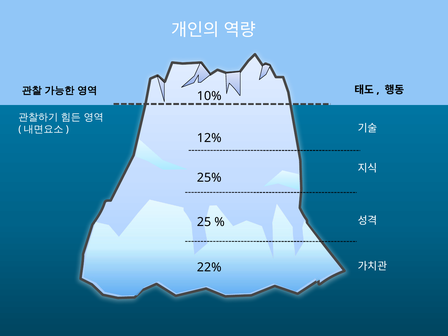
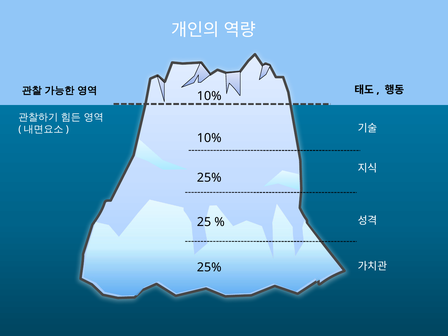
12% at (209, 138): 12% -> 10%
22% at (209, 267): 22% -> 25%
